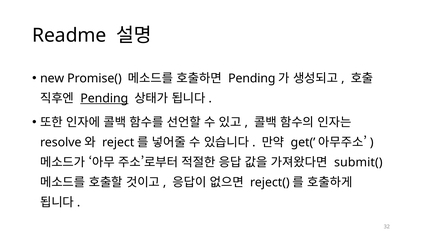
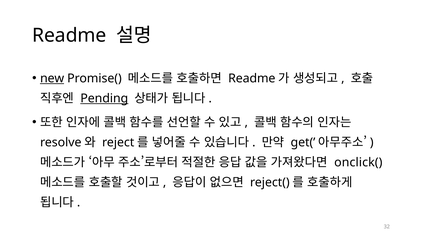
new underline: none -> present
Pending at (252, 78): Pending -> Readme
submit(: submit( -> onclick(
